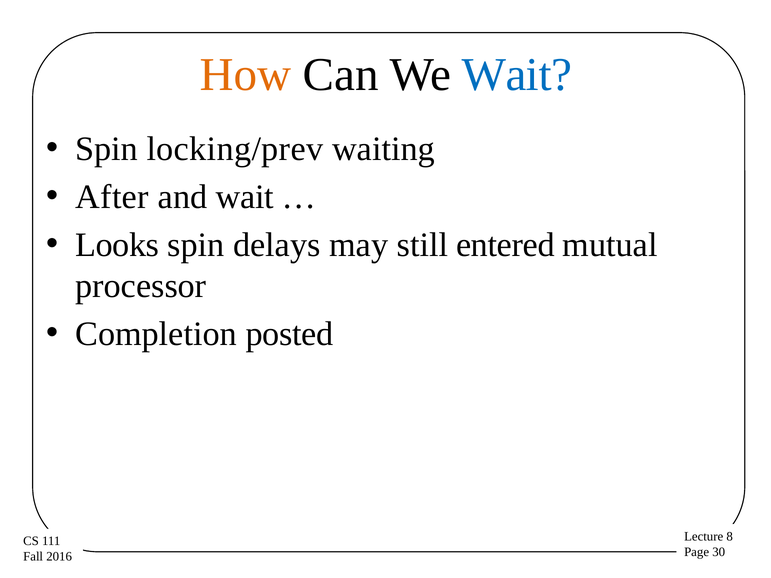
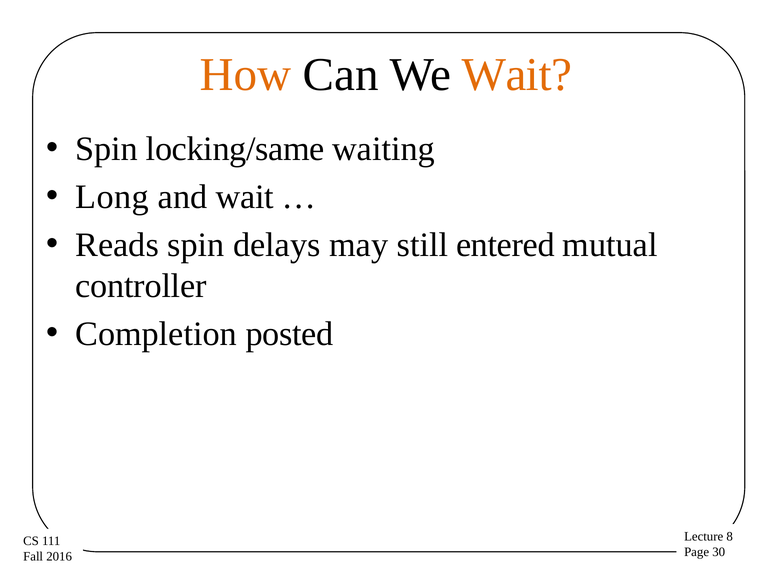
Wait at (517, 75) colour: blue -> orange
locking/prev: locking/prev -> locking/same
After: After -> Long
Looks: Looks -> Reads
processor: processor -> controller
